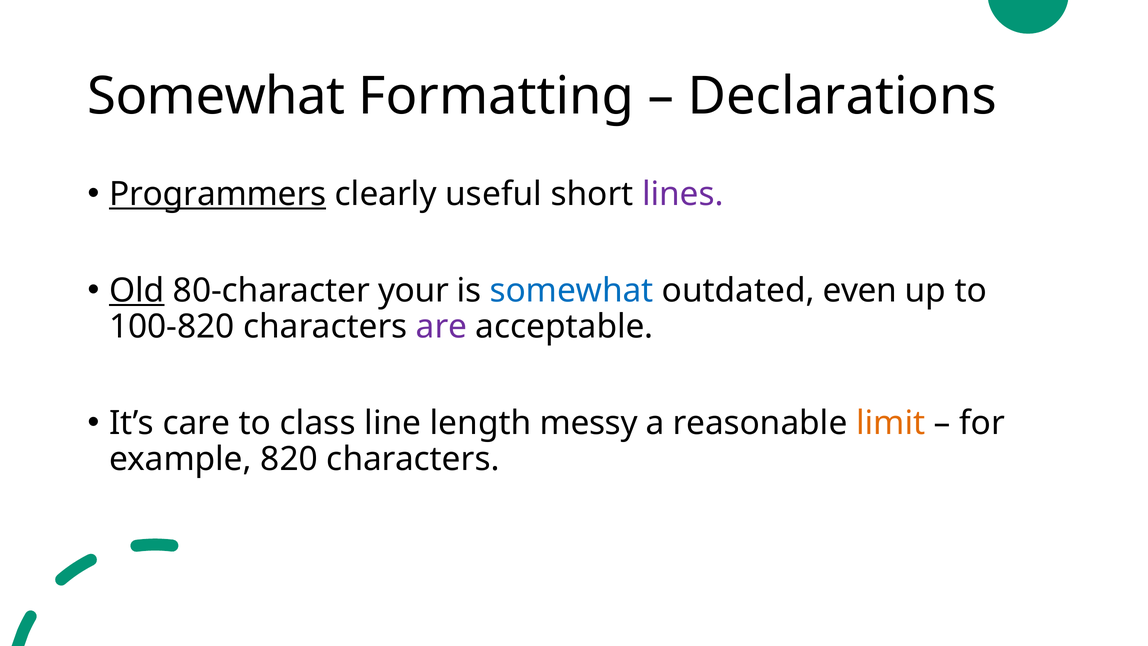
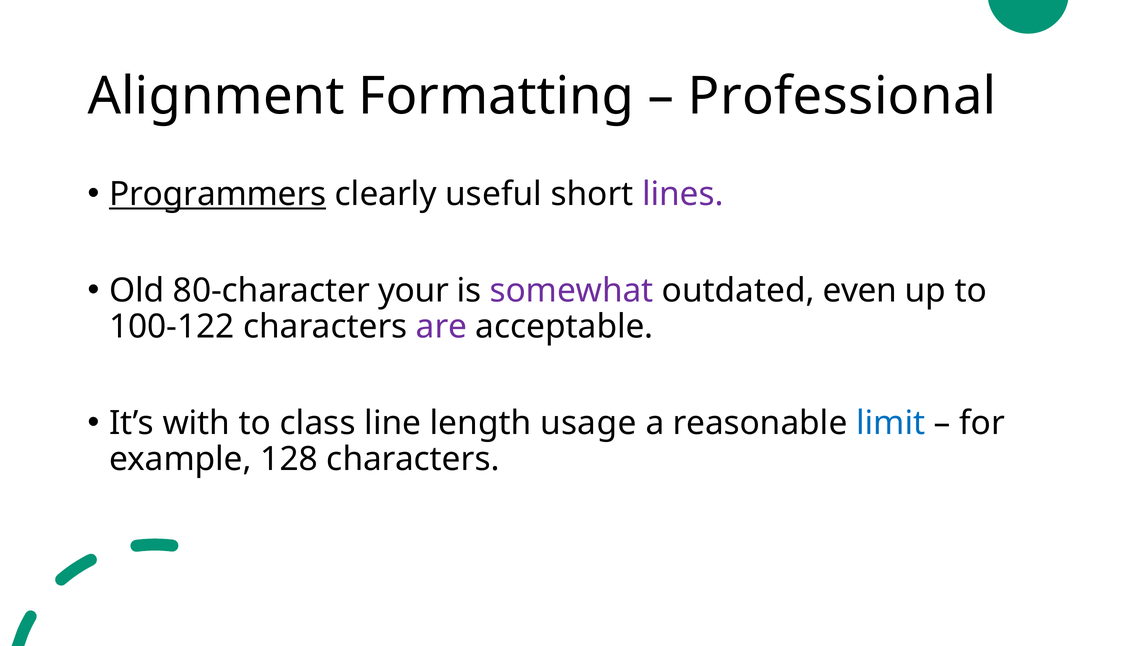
Somewhat at (216, 96): Somewhat -> Alignment
Declarations: Declarations -> Professional
Old underline: present -> none
somewhat at (572, 290) colour: blue -> purple
100-820: 100-820 -> 100-122
care: care -> with
messy: messy -> usage
limit colour: orange -> blue
820: 820 -> 128
